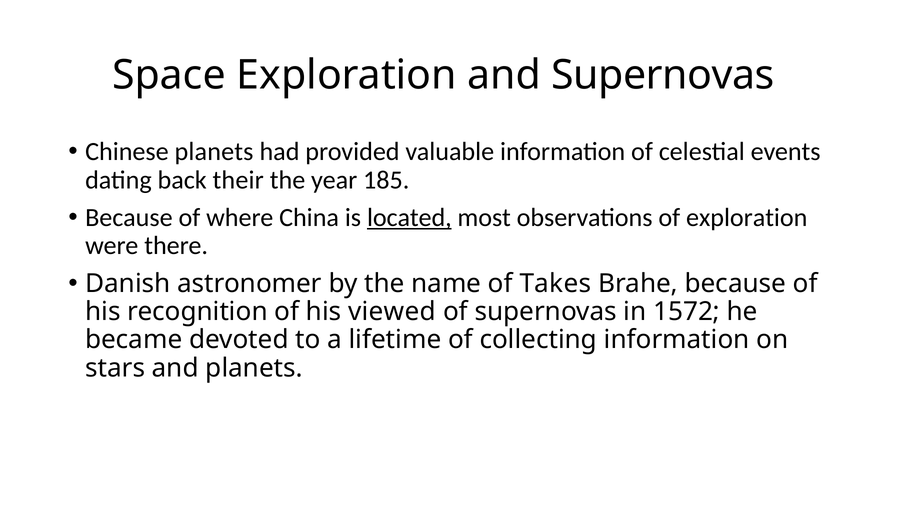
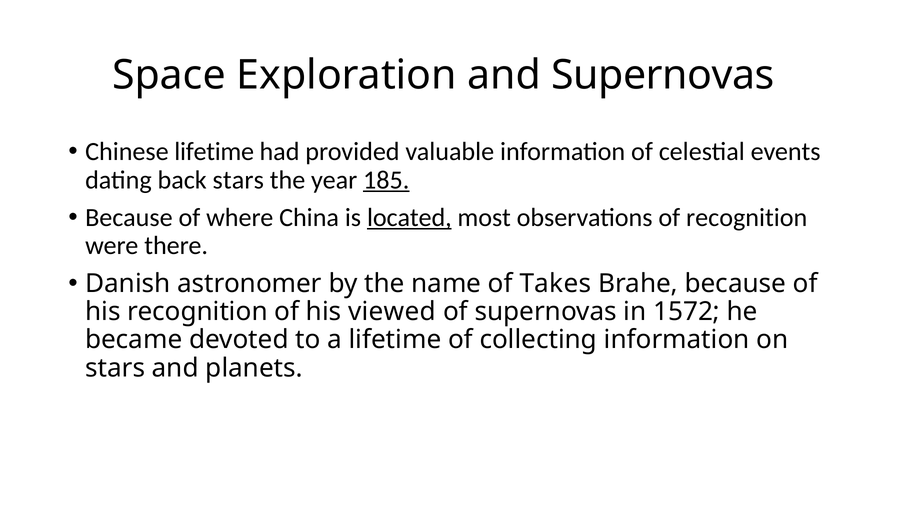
Chinese planets: planets -> lifetime
back their: their -> stars
185 underline: none -> present
of exploration: exploration -> recognition
